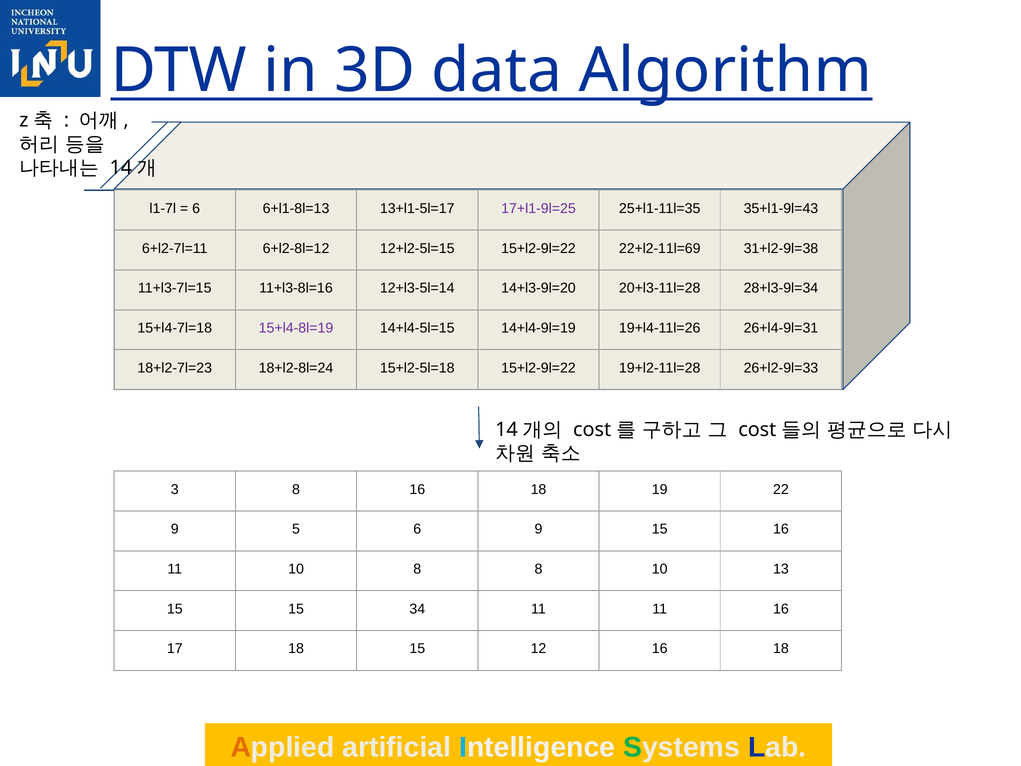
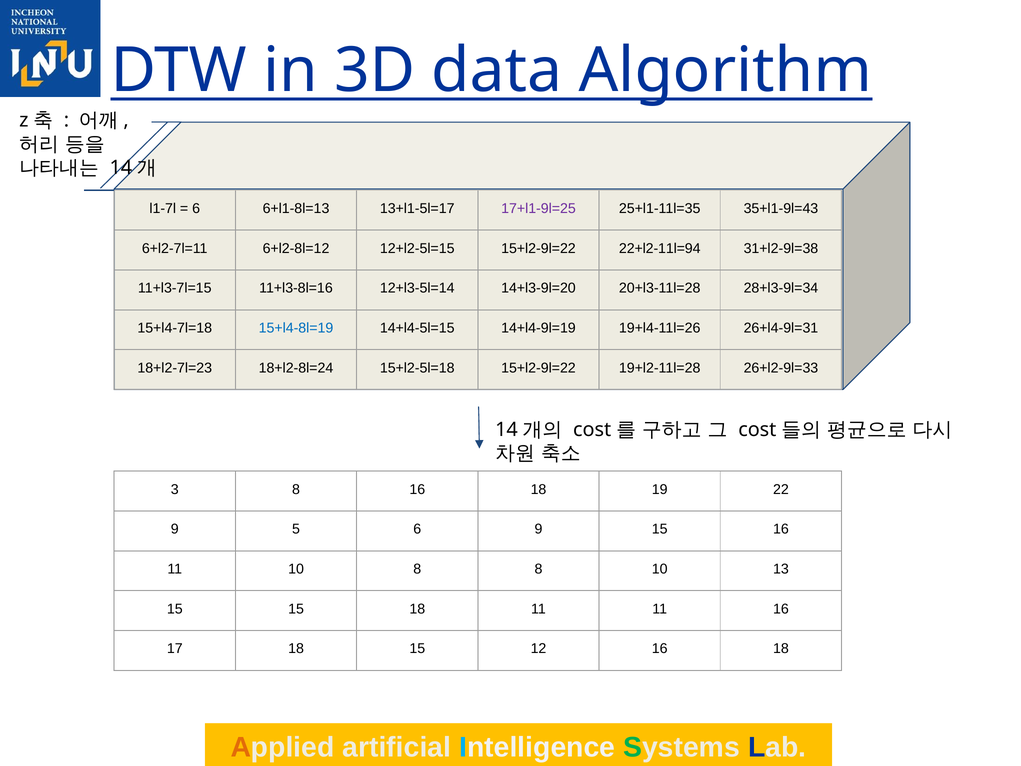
22+l2-11l=69: 22+l2-11l=69 -> 22+l2-11l=94
15+l4-8l=19 colour: purple -> blue
15 34: 34 -> 18
